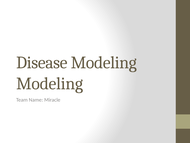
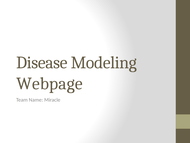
Modeling at (50, 83): Modeling -> Webpage
